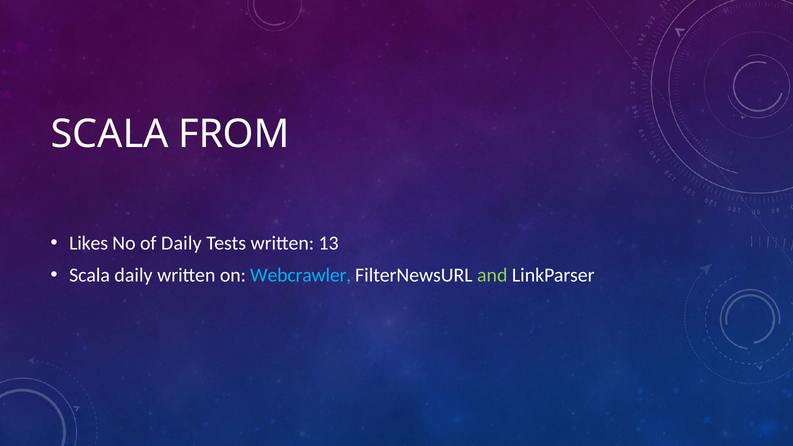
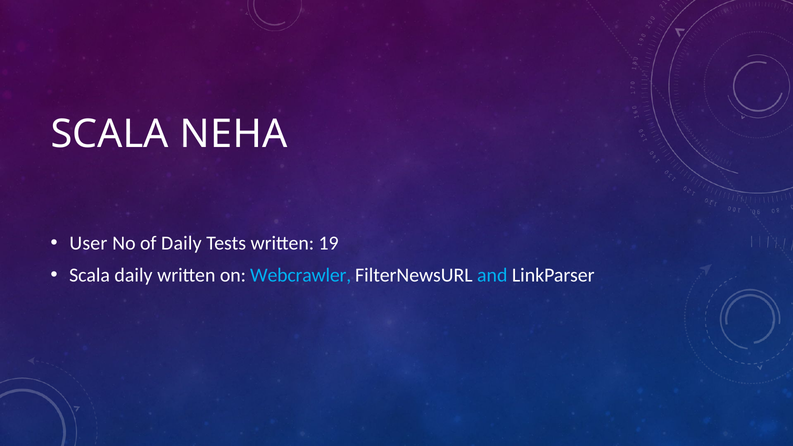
FROM: FROM -> NEHA
Likes: Likes -> User
13: 13 -> 19
and colour: light green -> light blue
